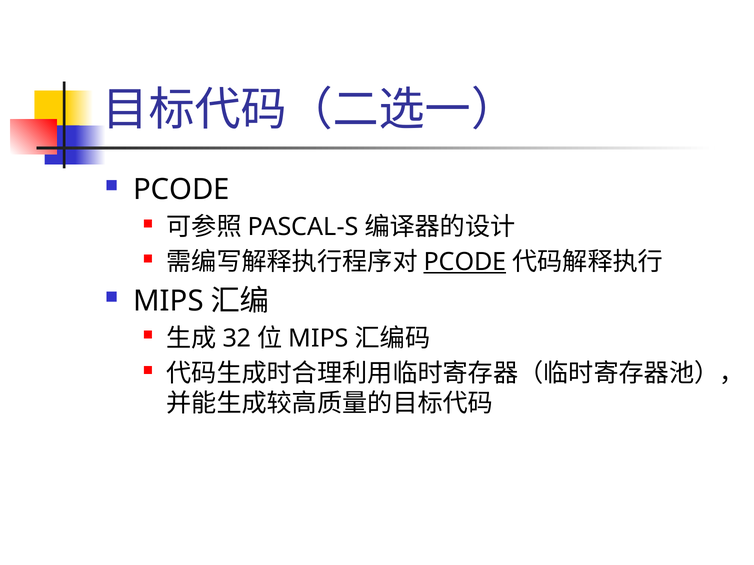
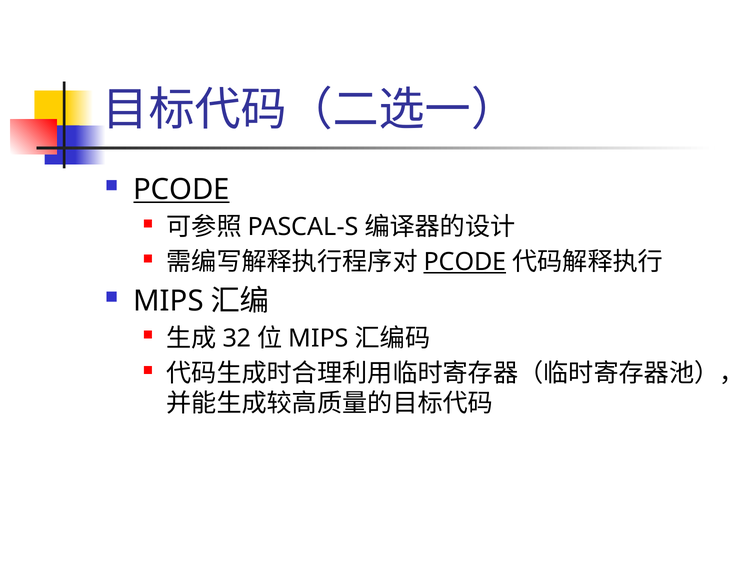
PCODE at (181, 190) underline: none -> present
